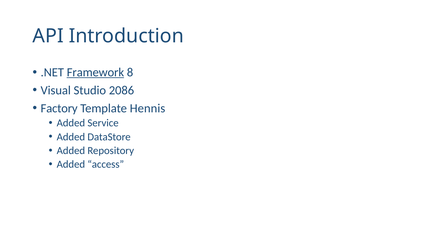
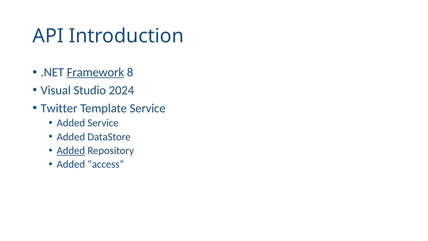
2086: 2086 -> 2024
Factory: Factory -> Twitter
Template Hennis: Hennis -> Service
Added at (71, 150) underline: none -> present
